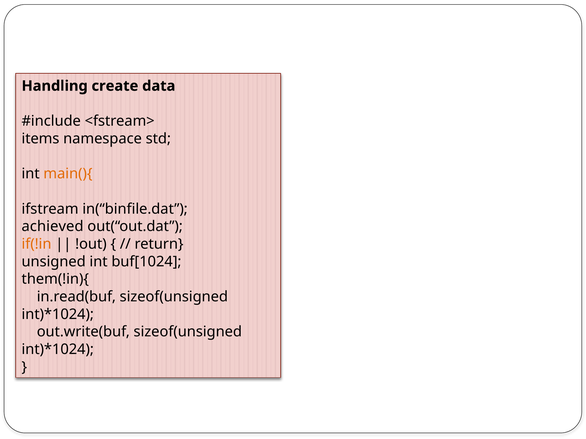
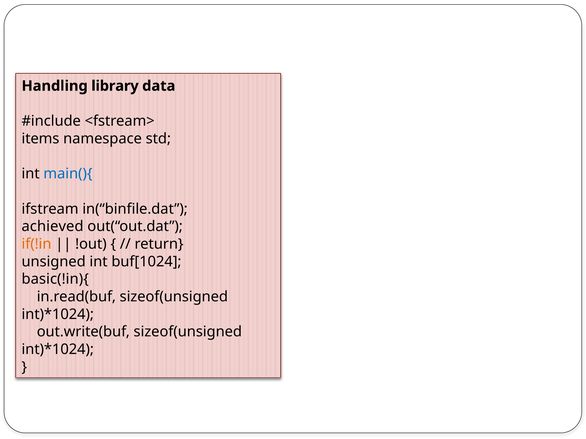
create: create -> library
main(){ colour: orange -> blue
them(!in){: them(!in){ -> basic(!in){
